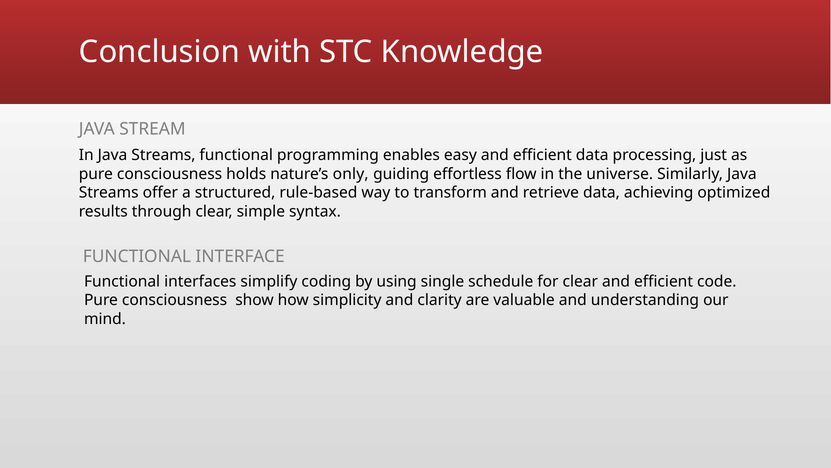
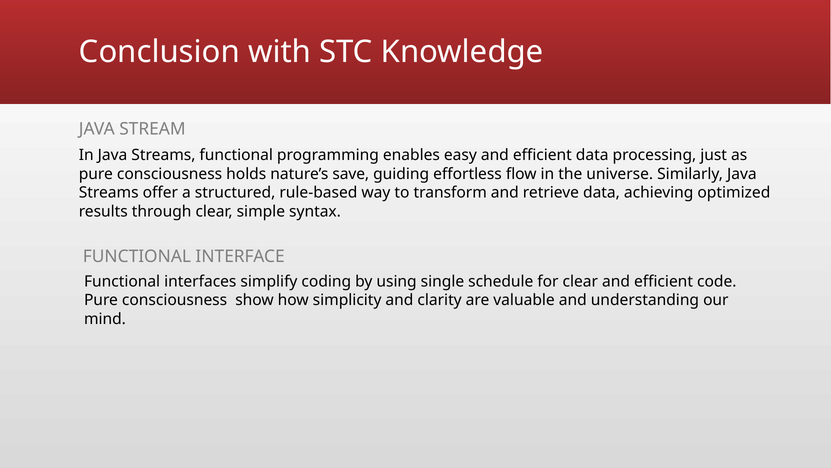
only: only -> save
